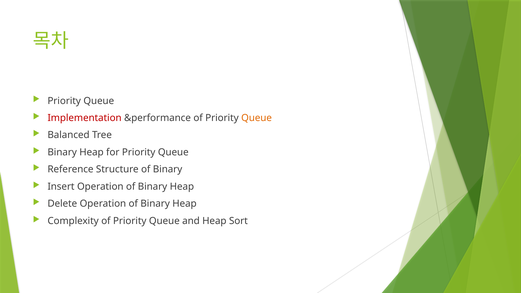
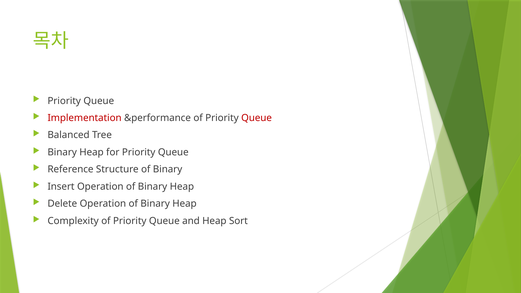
Queue at (257, 118) colour: orange -> red
